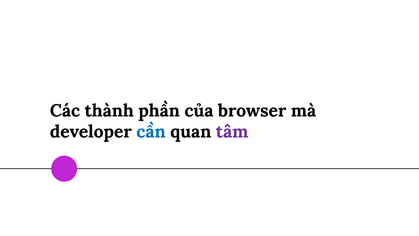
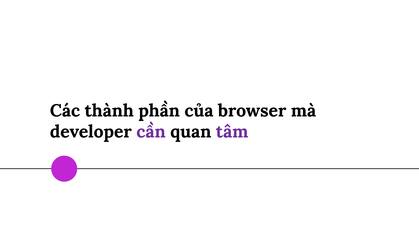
cần colour: blue -> purple
